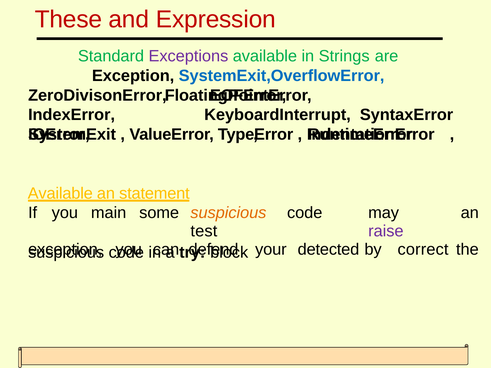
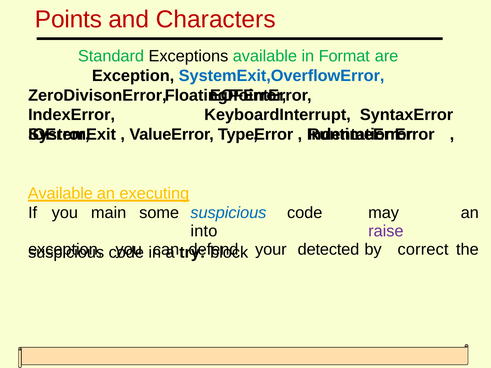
These: These -> Points
Expression: Expression -> Characters
Exceptions colour: purple -> black
Strings: Strings -> Format
statement: statement -> executing
suspicious at (228, 213) colour: orange -> blue
test: test -> into
